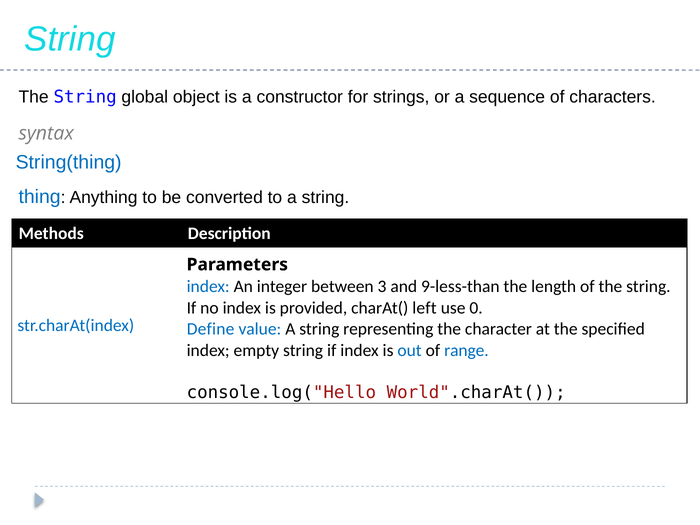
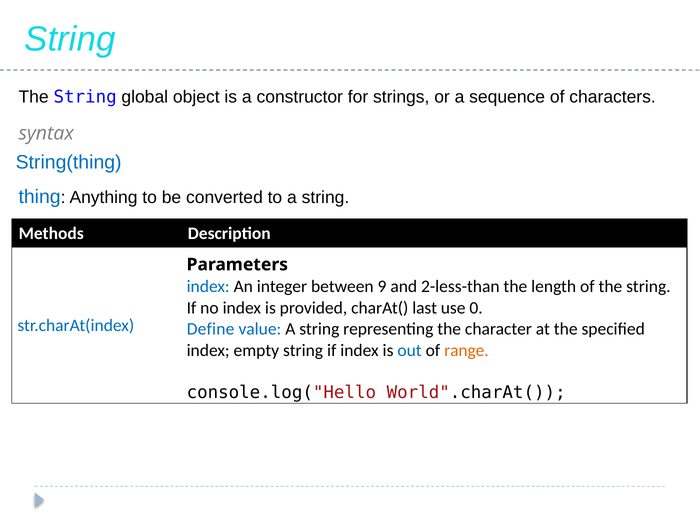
3: 3 -> 9
9-less-than: 9-less-than -> 2-less-than
left: left -> last
range colour: blue -> orange
